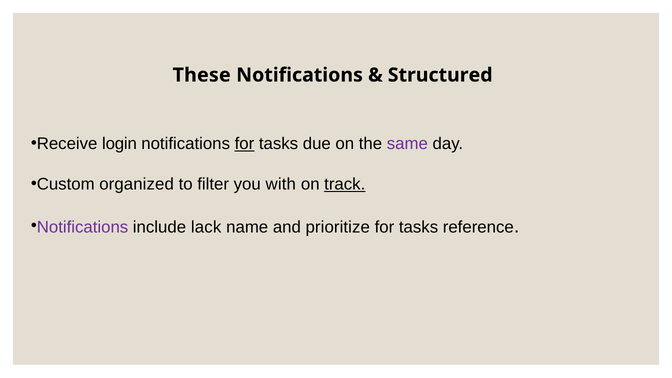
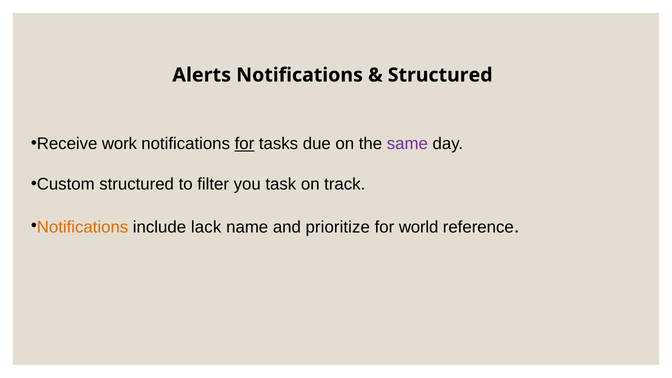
These: These -> Alerts
login: login -> work
Custom organized: organized -> structured
with: with -> task
track underline: present -> none
Notifications at (83, 227) colour: purple -> orange
tasks at (419, 227): tasks -> world
